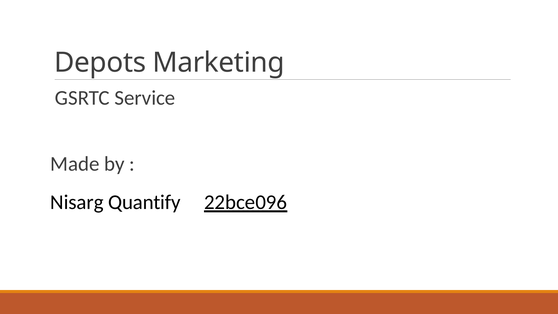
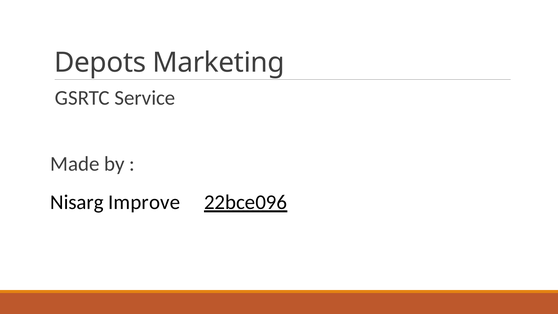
Quantify: Quantify -> Improve
